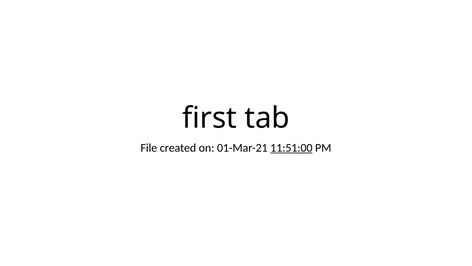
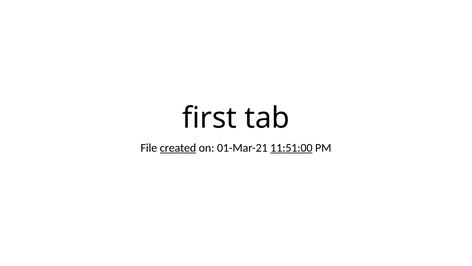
created underline: none -> present
